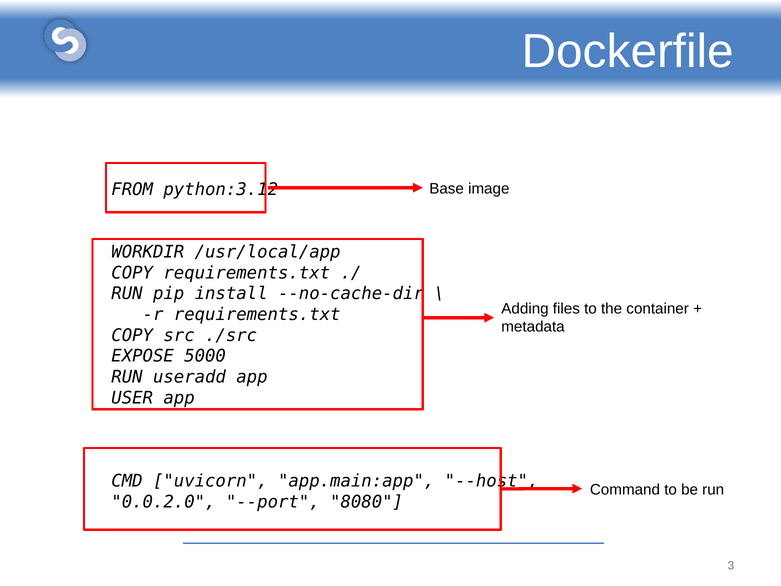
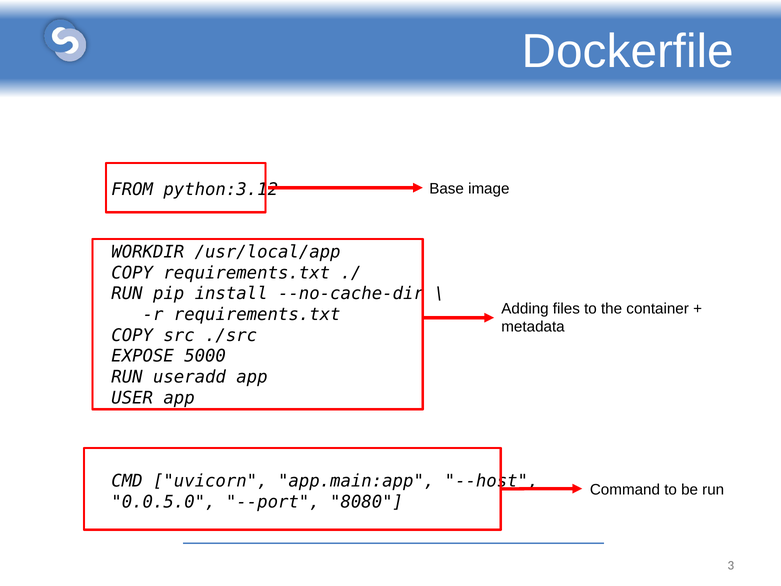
0.0.2.0: 0.0.2.0 -> 0.0.5.0
